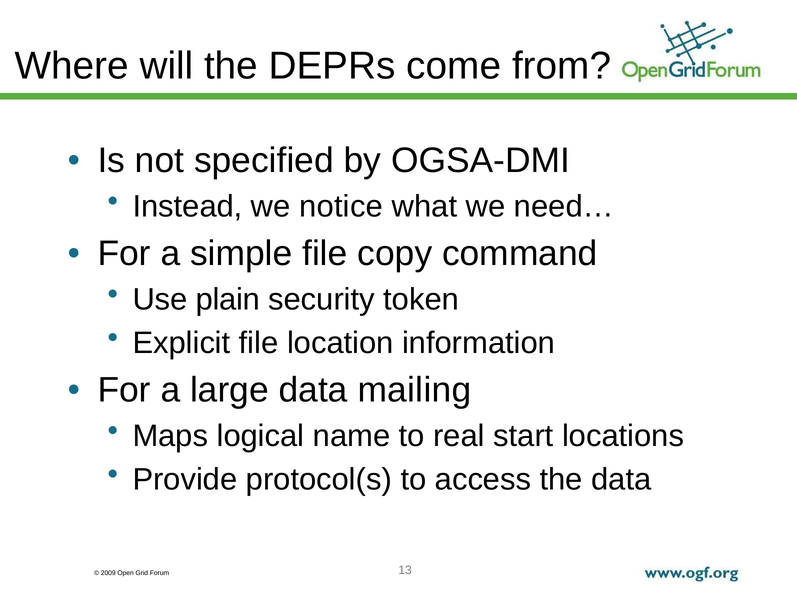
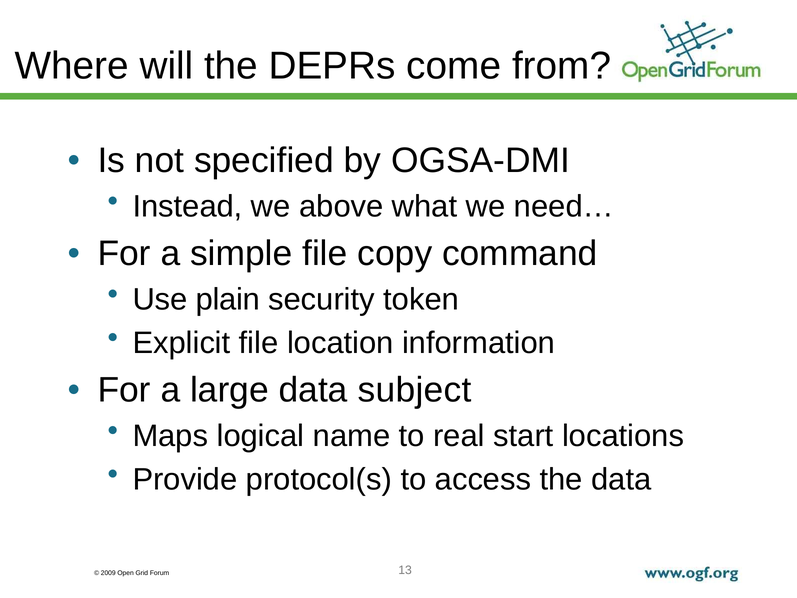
notice: notice -> above
mailing: mailing -> subject
